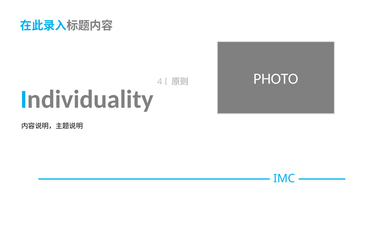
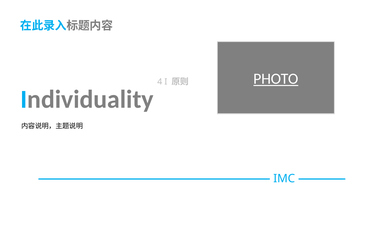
PHOTO underline: none -> present
